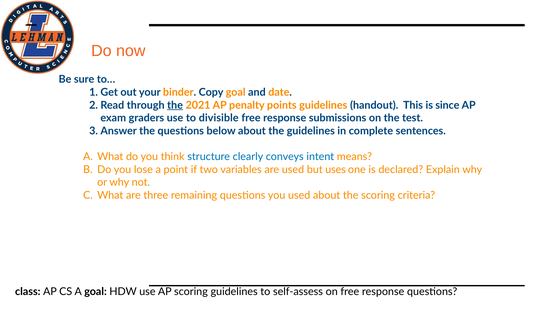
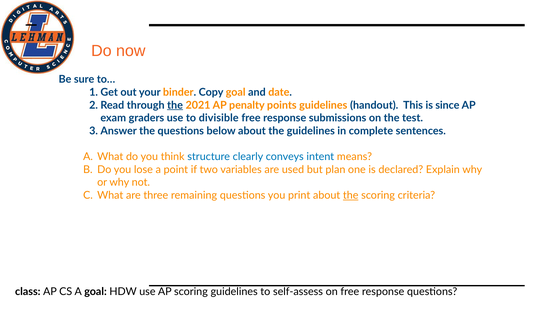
uses: uses -> plan
you used: used -> print
the at (351, 195) underline: none -> present
